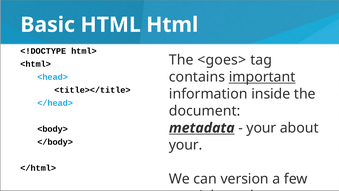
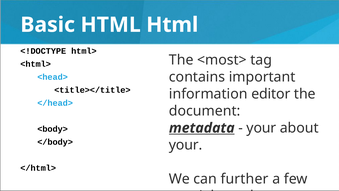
<goes>: <goes> -> <most>
important underline: present -> none
inside: inside -> editor
version: version -> further
